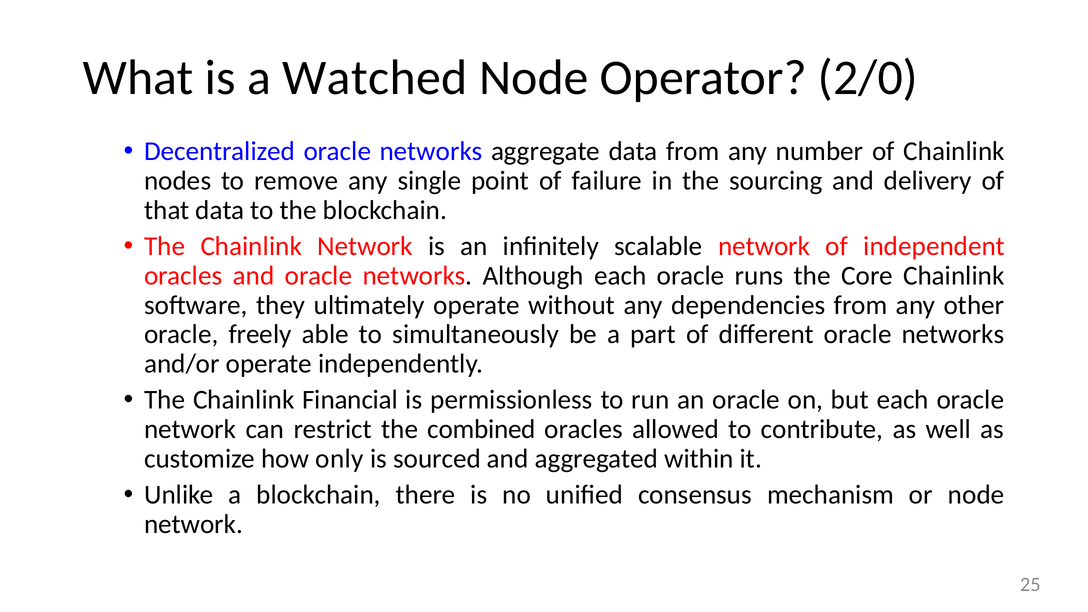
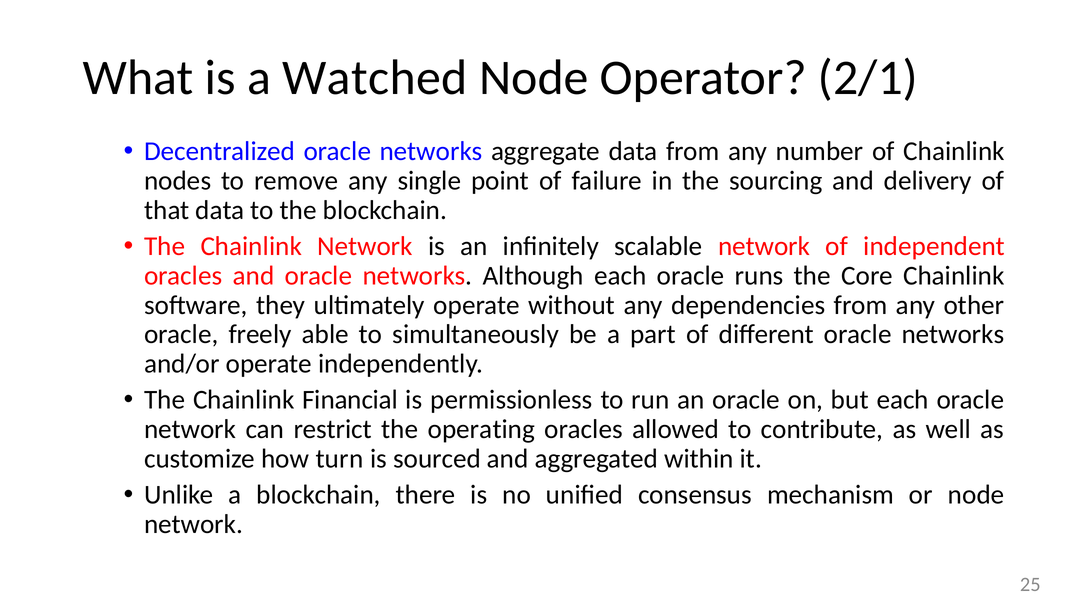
2/0: 2/0 -> 2/1
combined: combined -> operating
only: only -> turn
